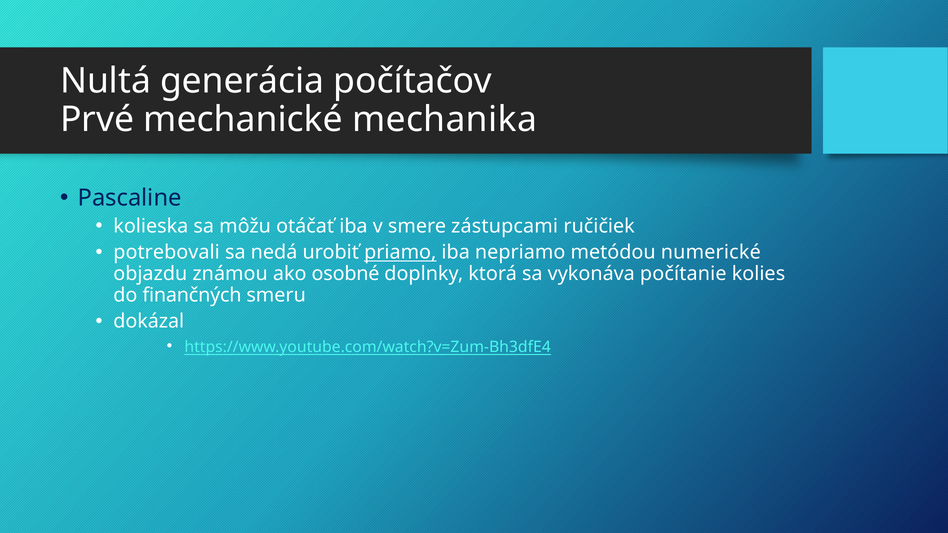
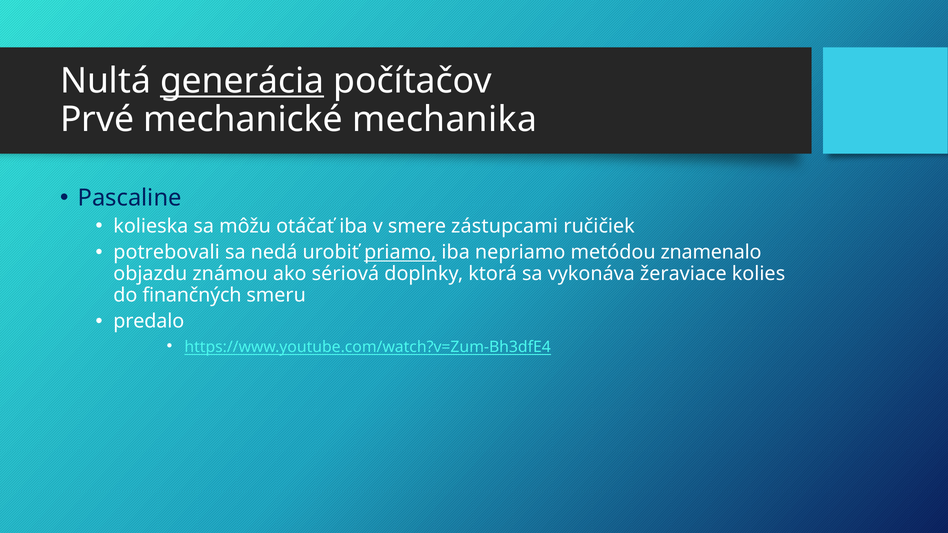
generácia underline: none -> present
numerické: numerické -> znamenalo
osobné: osobné -> sériová
počítanie: počítanie -> žeraviace
dokázal: dokázal -> predalo
